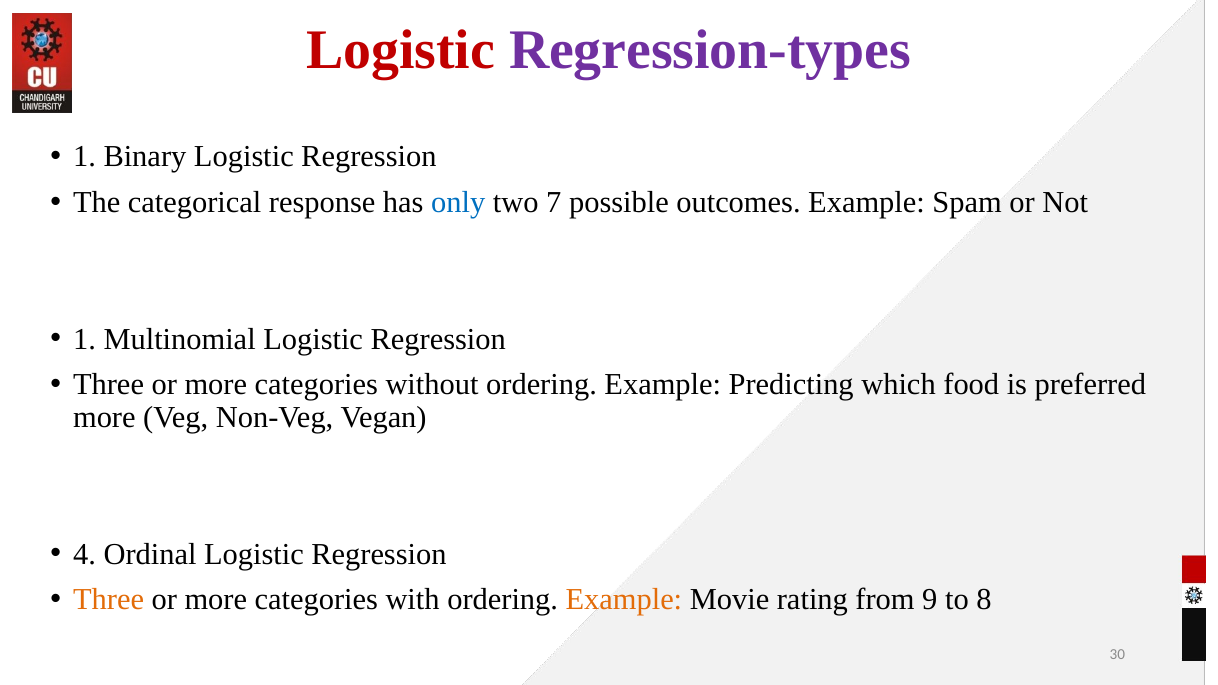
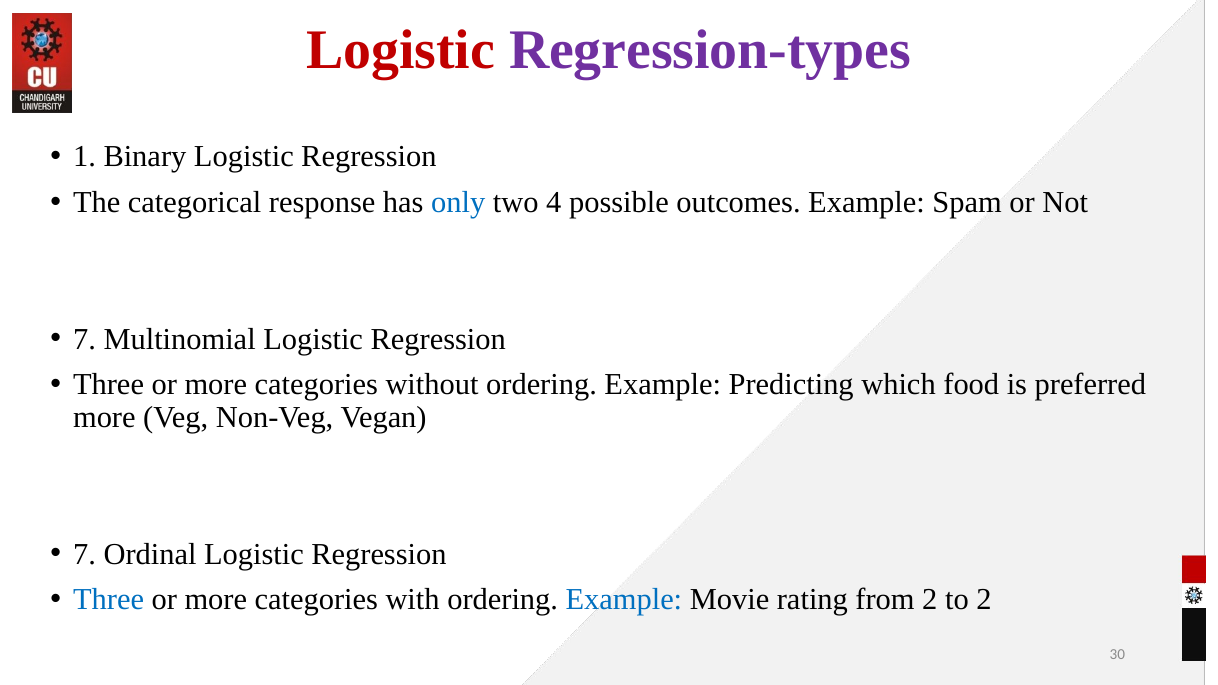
7: 7 -> 4
1 at (85, 339): 1 -> 7
4 at (85, 554): 4 -> 7
Three at (109, 600) colour: orange -> blue
Example at (624, 600) colour: orange -> blue
from 9: 9 -> 2
to 8: 8 -> 2
